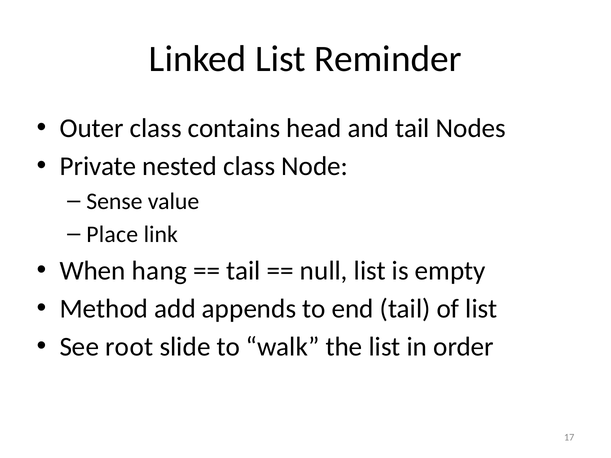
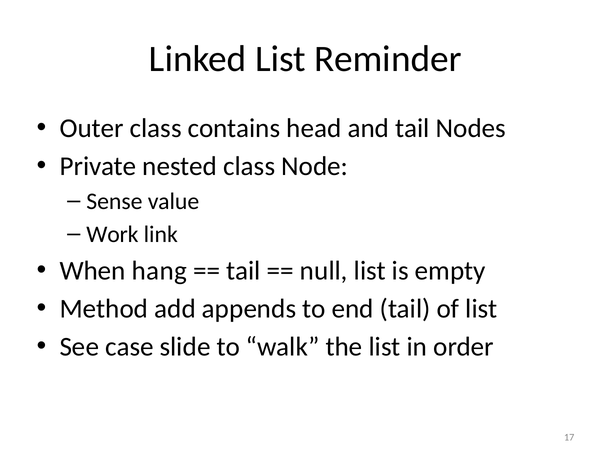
Place: Place -> Work
root: root -> case
